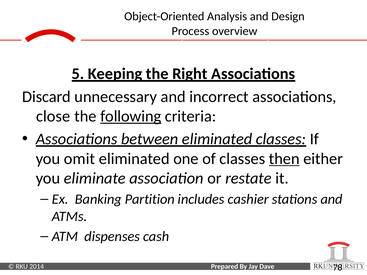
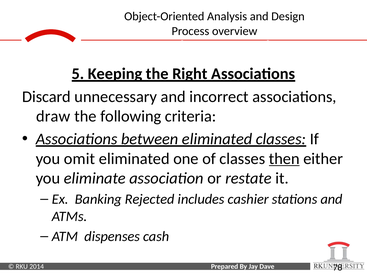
close: close -> draw
following underline: present -> none
Partition: Partition -> Rejected
